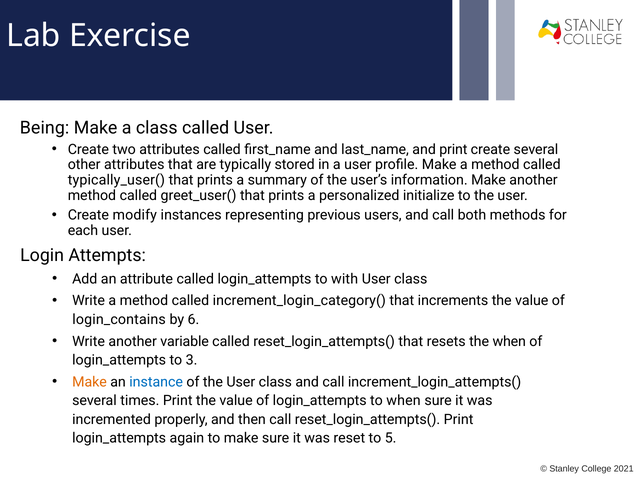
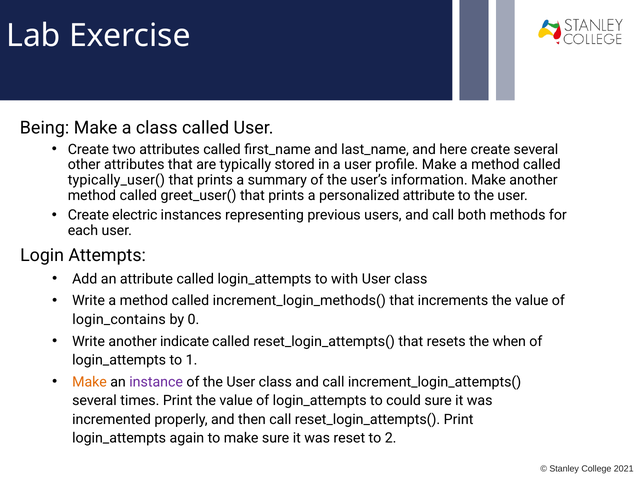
and print: print -> here
personalized initialize: initialize -> attribute
modify: modify -> electric
increment_login_category(: increment_login_category( -> increment_login_methods(
6: 6 -> 0
variable: variable -> indicate
3: 3 -> 1
instance colour: blue -> purple
to when: when -> could
5: 5 -> 2
